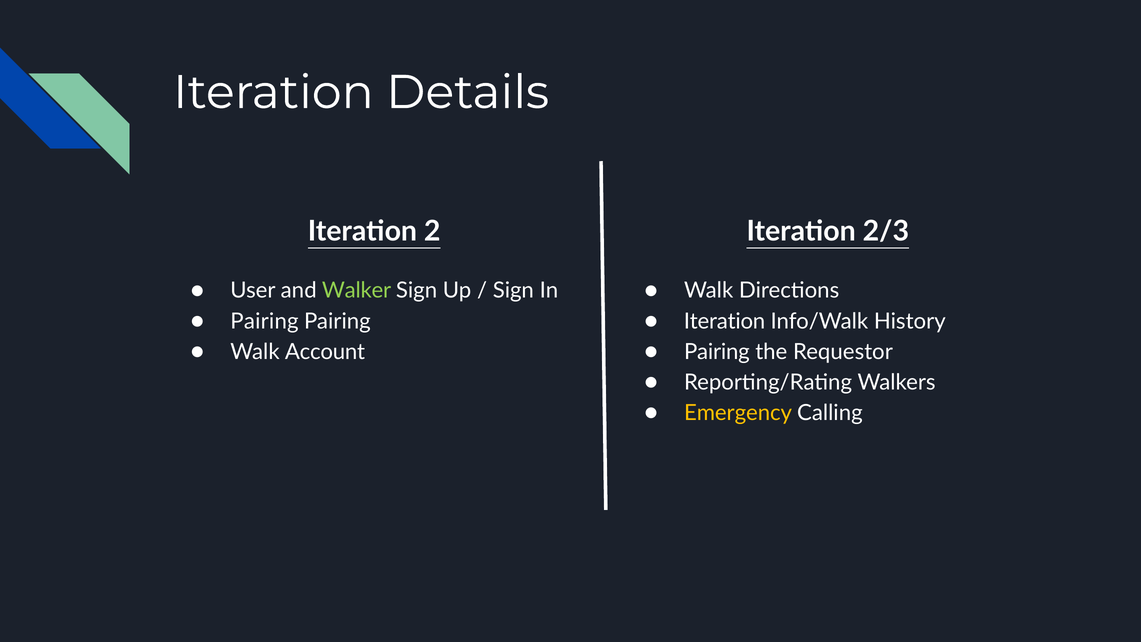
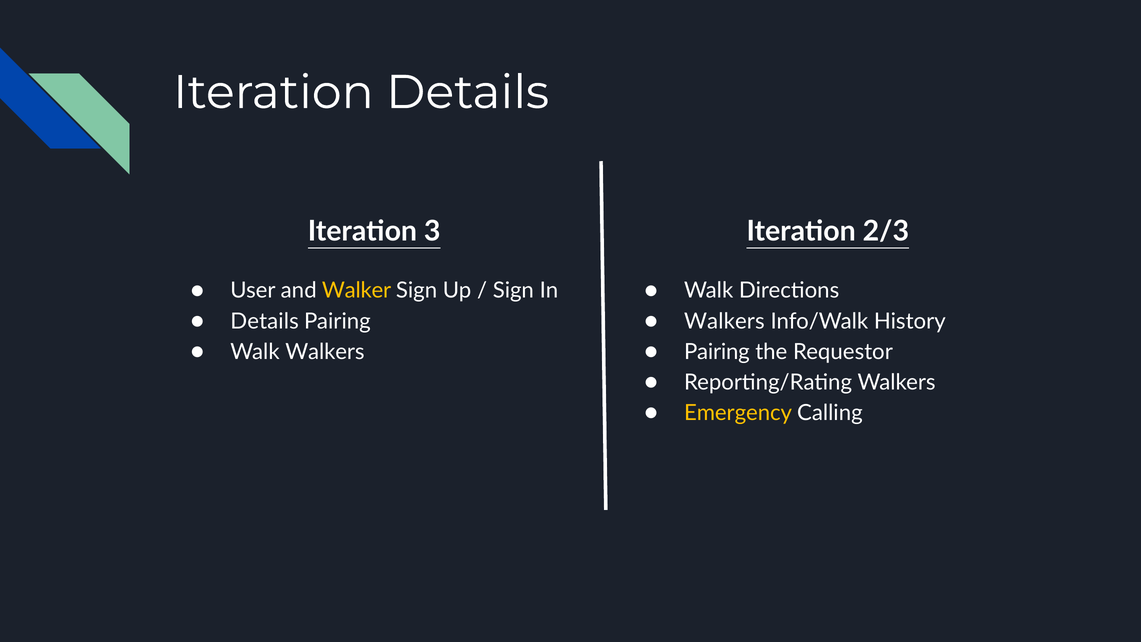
2: 2 -> 3
Walker colour: light green -> yellow
Pairing at (265, 321): Pairing -> Details
Iteration at (725, 321): Iteration -> Walkers
Walk Account: Account -> Walkers
